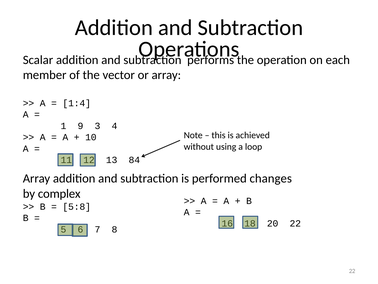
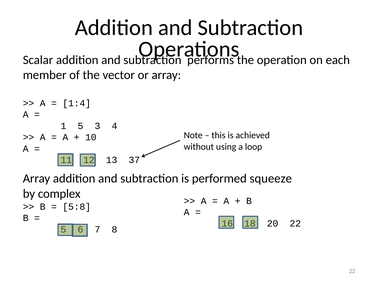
1 9: 9 -> 5
84: 84 -> 37
changes: changes -> squeeze
